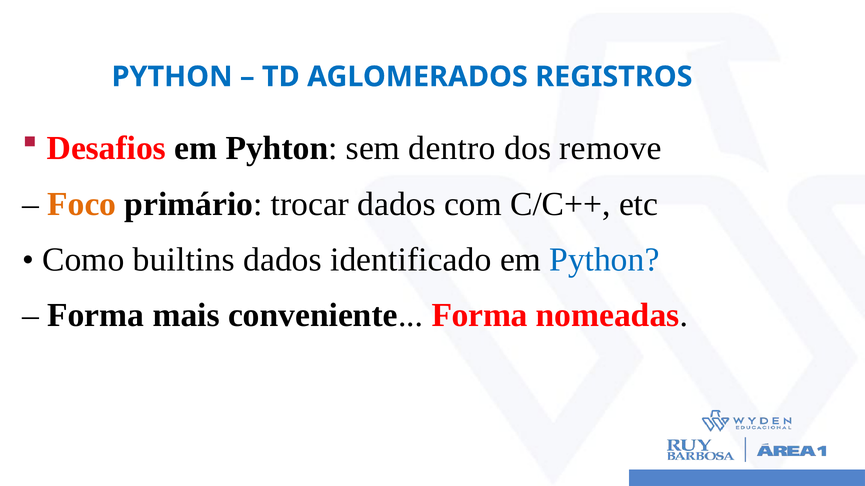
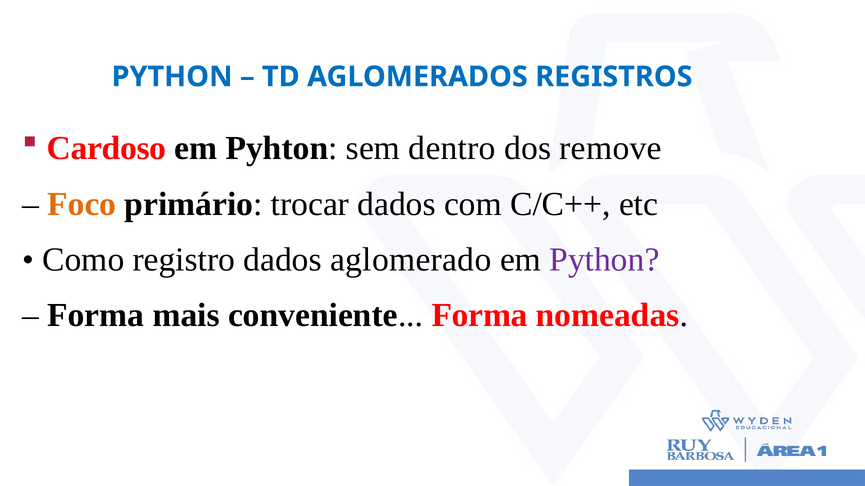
Desafios: Desafios -> Cardoso
builtins: builtins -> registro
identificado: identificado -> aglomerado
Python at (604, 260) colour: blue -> purple
